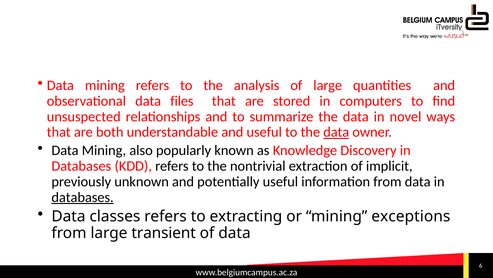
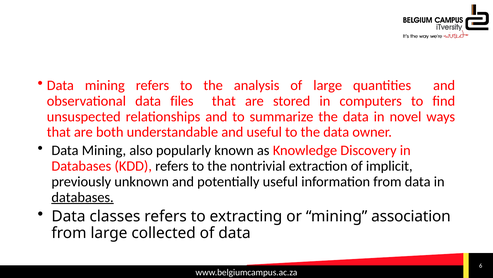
data at (336, 132) underline: present -> none
exceptions: exceptions -> association
transient: transient -> collected
